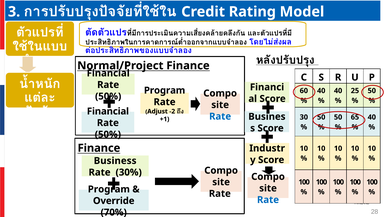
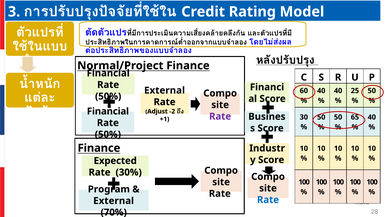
Program at (165, 90): Program -> External
Rate at (220, 116) colour: blue -> purple
Business: Business -> Expected
Override at (114, 200): Override -> External
